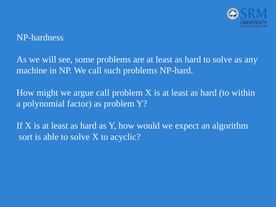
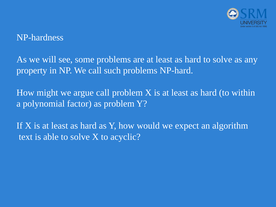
machine: machine -> property
sort: sort -> text
